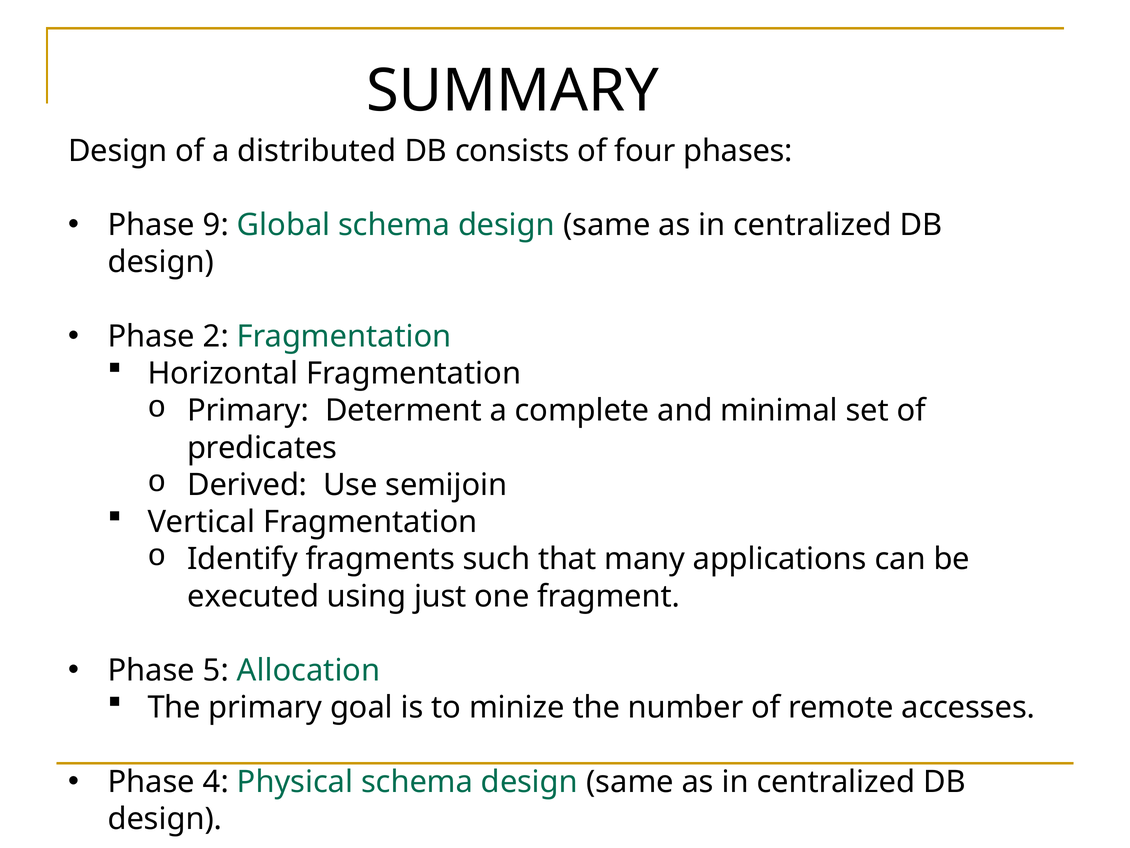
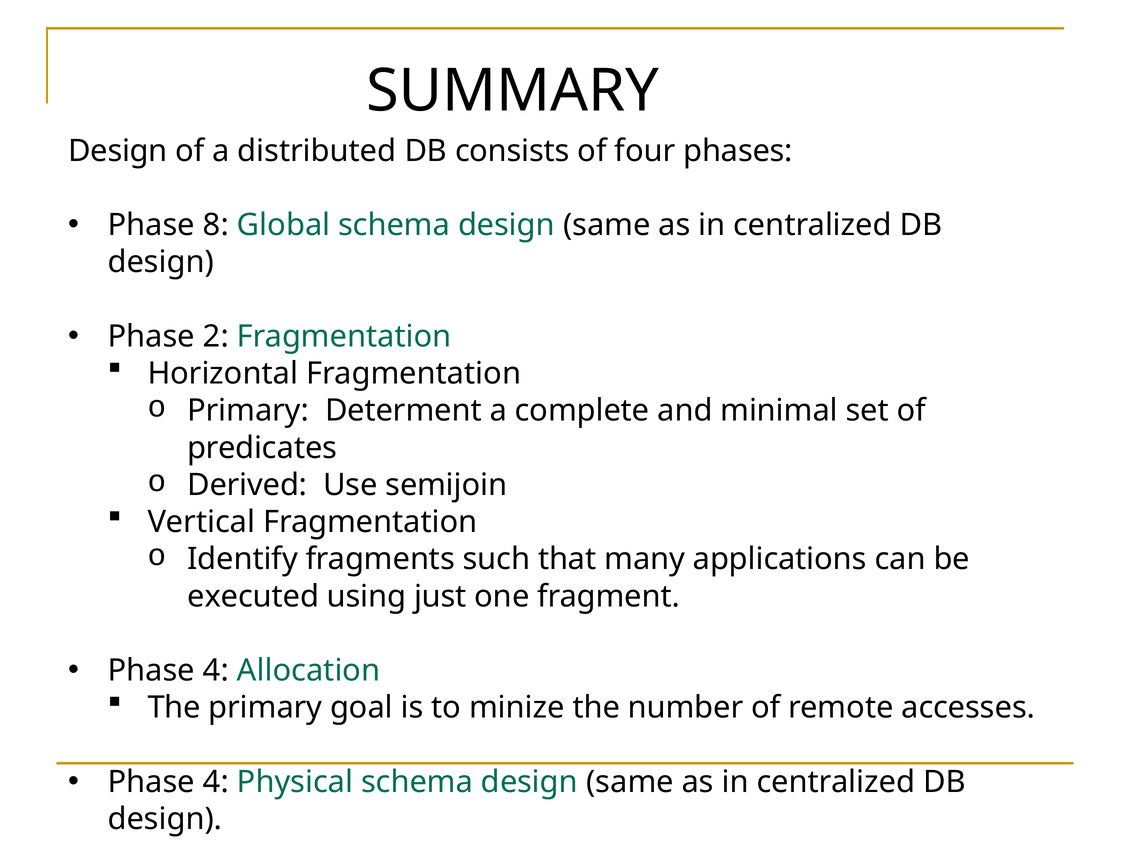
9: 9 -> 8
5 at (216, 670): 5 -> 4
